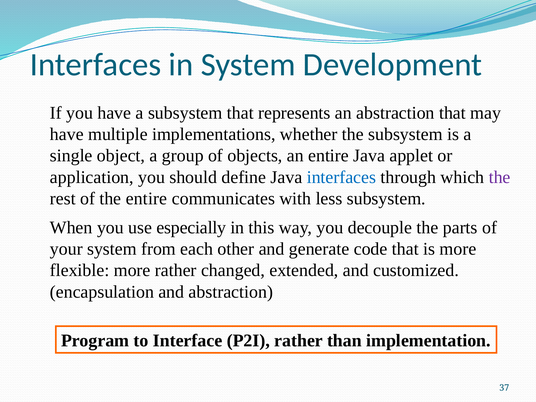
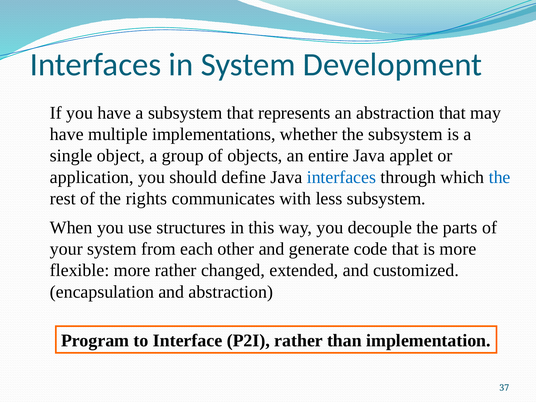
the at (500, 177) colour: purple -> blue
the entire: entire -> rights
especially: especially -> structures
